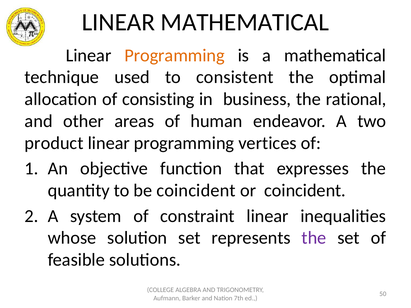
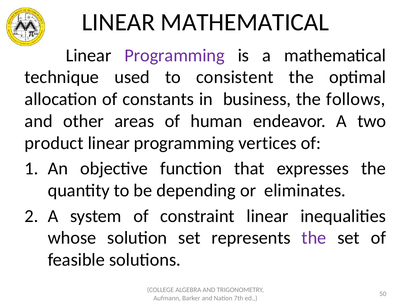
Programming at (175, 55) colour: orange -> purple
consisting: consisting -> constants
rational: rational -> follows
be coincident: coincident -> depending
or coincident: coincident -> eliminates
